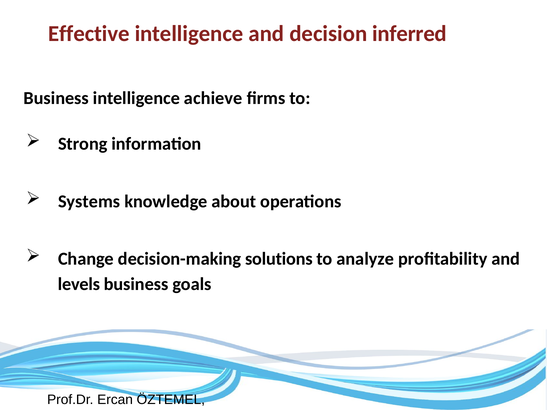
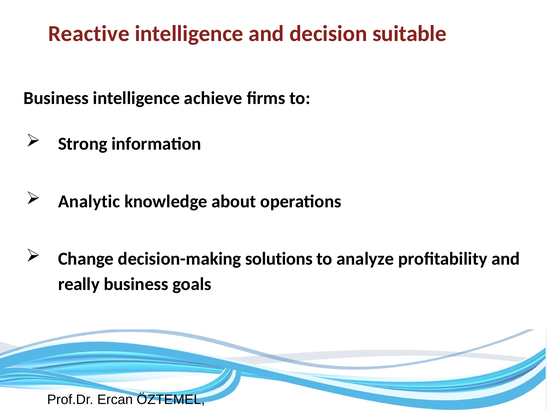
Effective: Effective -> Reactive
inferred: inferred -> suitable
Systems: Systems -> Analytic
levels: levels -> really
